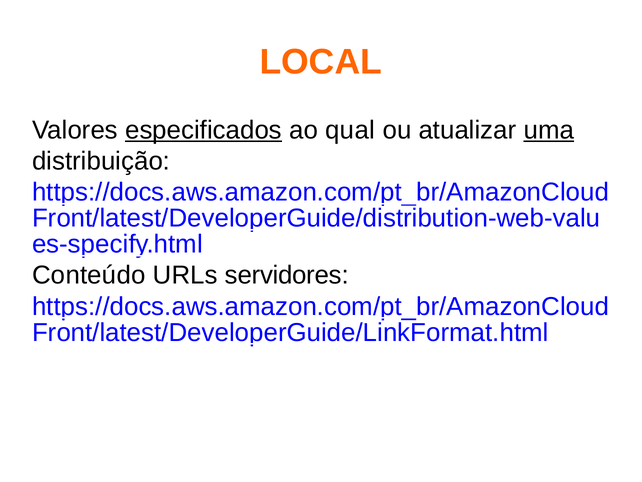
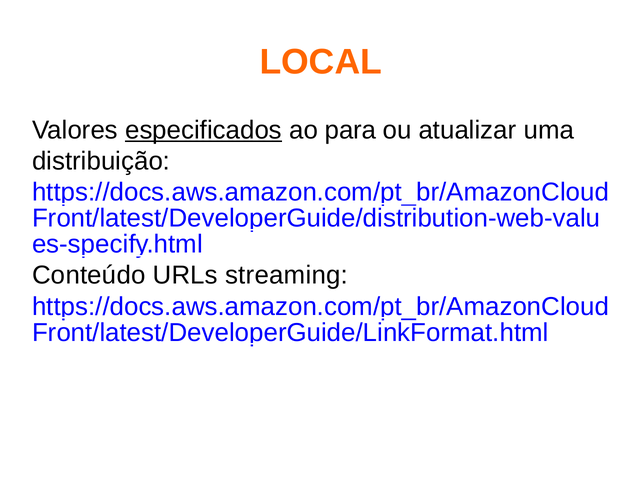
qual: qual -> para
uma underline: present -> none
servidores: servidores -> streaming
